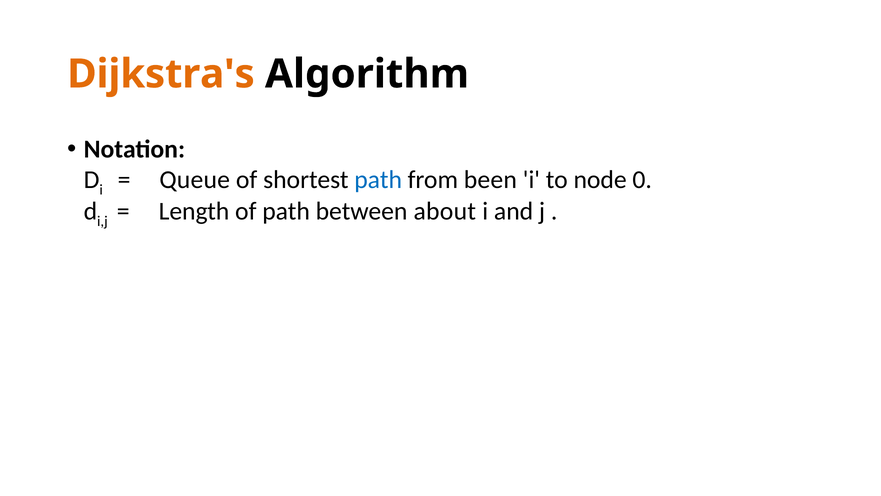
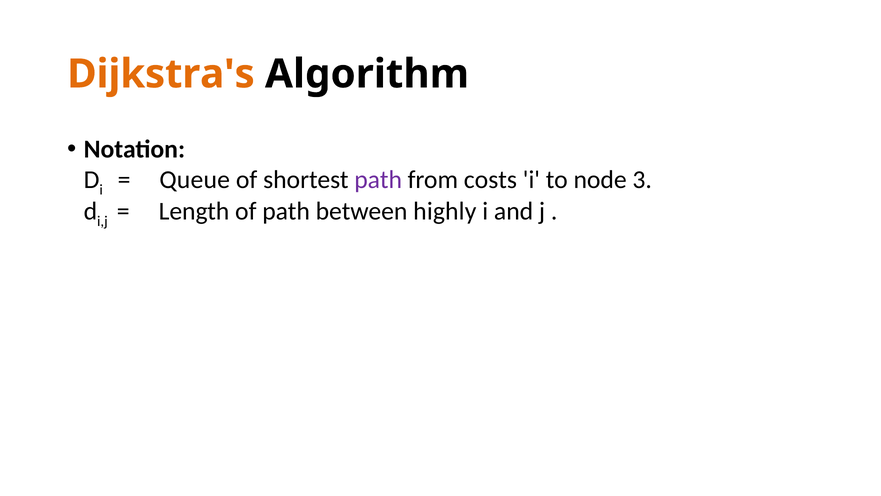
path at (378, 180) colour: blue -> purple
been: been -> costs
0: 0 -> 3
about: about -> highly
